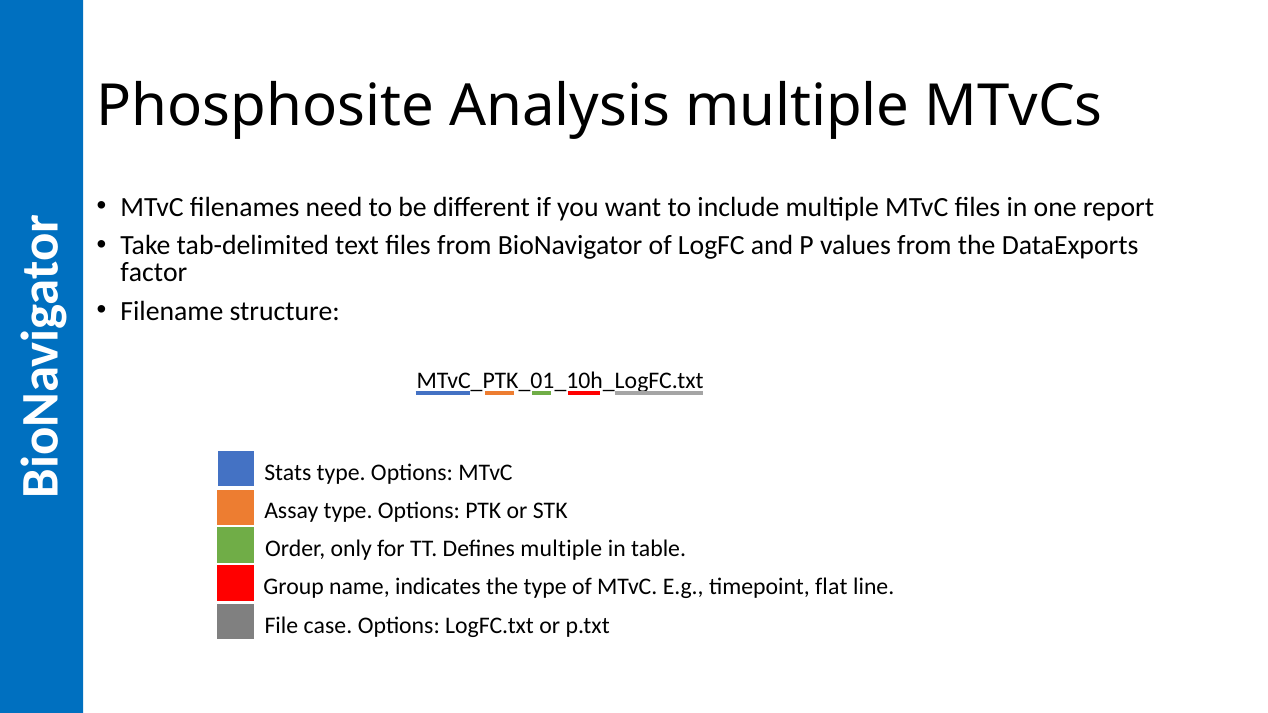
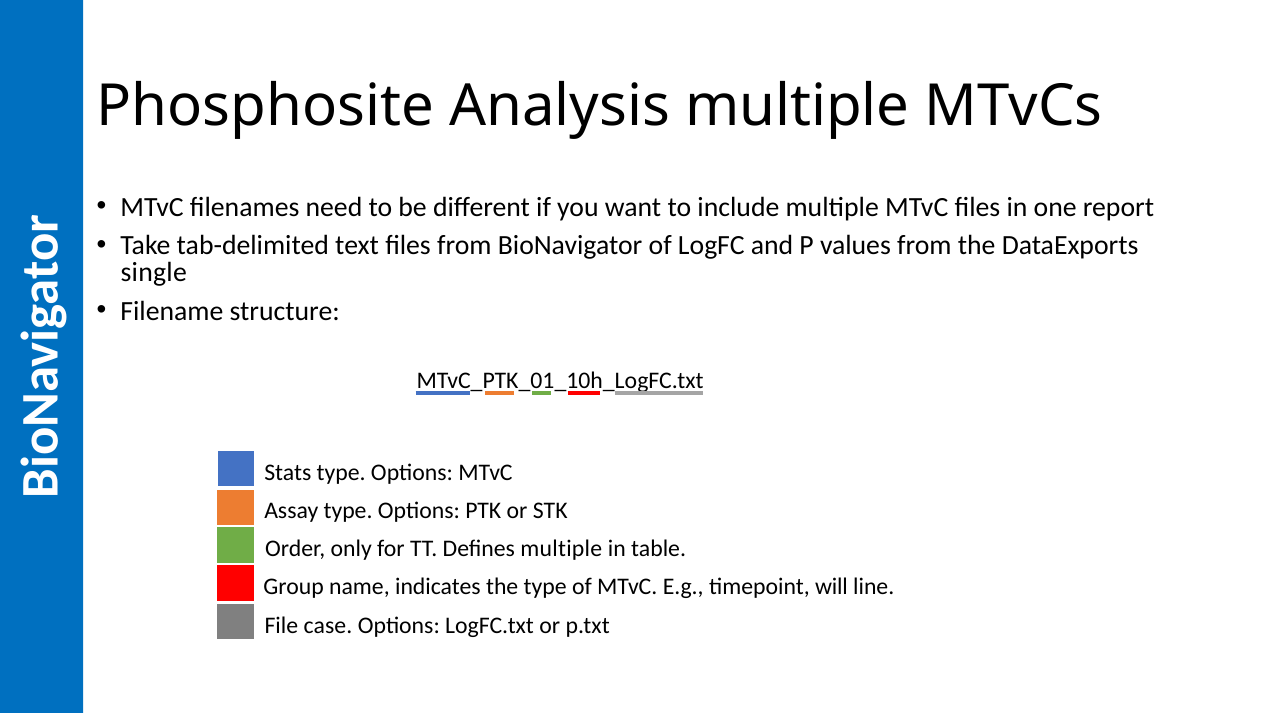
factor: factor -> single
flat: flat -> will
